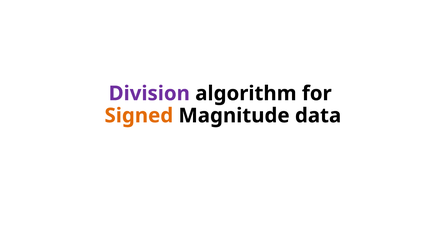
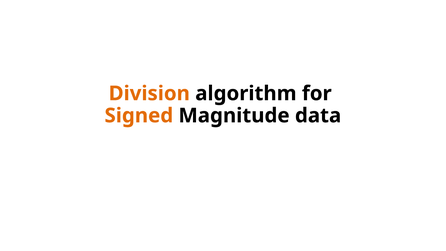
Division colour: purple -> orange
